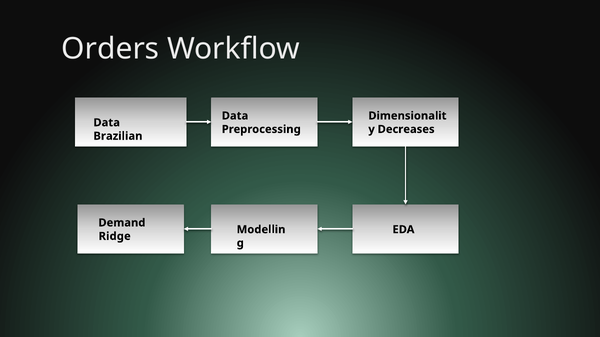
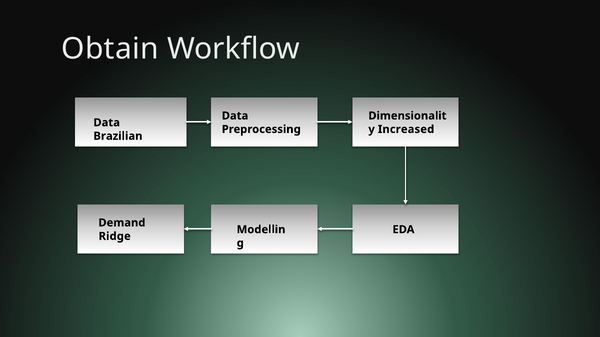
Orders: Orders -> Obtain
Decreases: Decreases -> Increased
